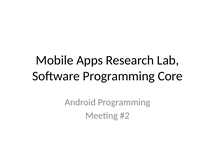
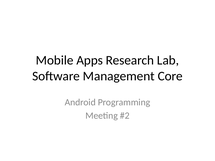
Software Programming: Programming -> Management
